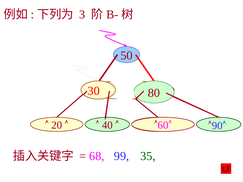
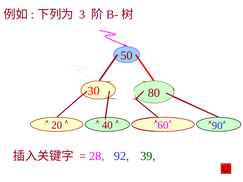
99: 99 -> 92
35: 35 -> 39
68: 68 -> 28
